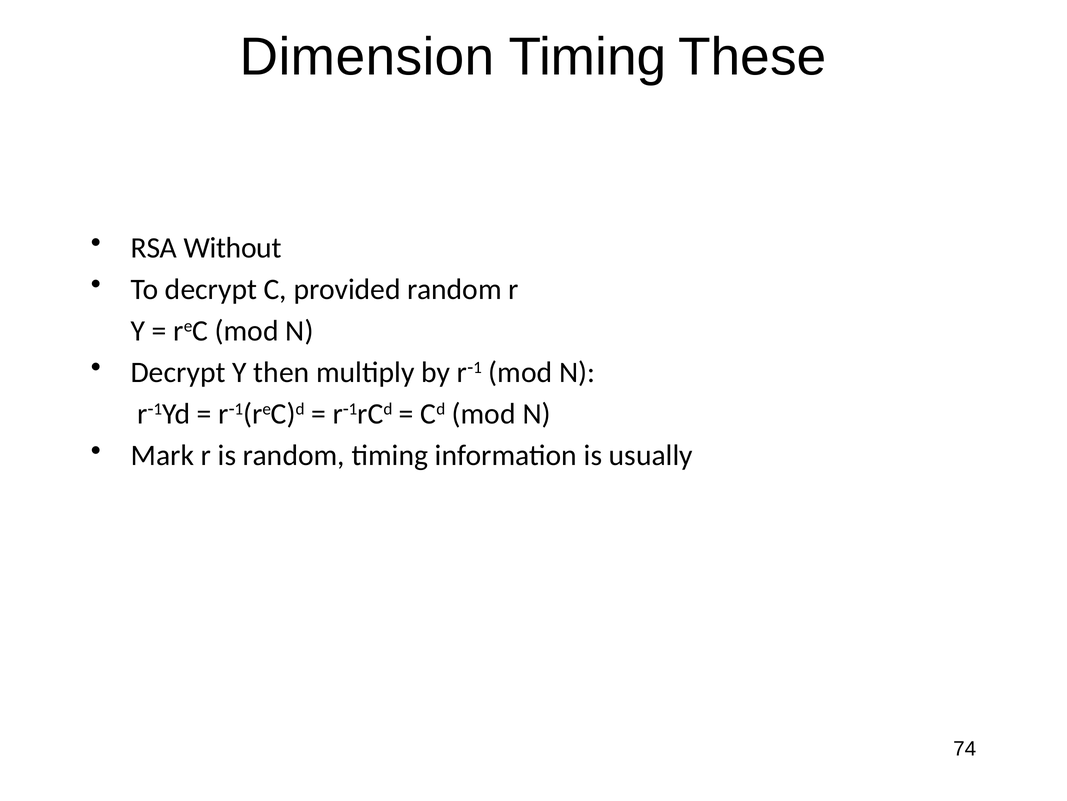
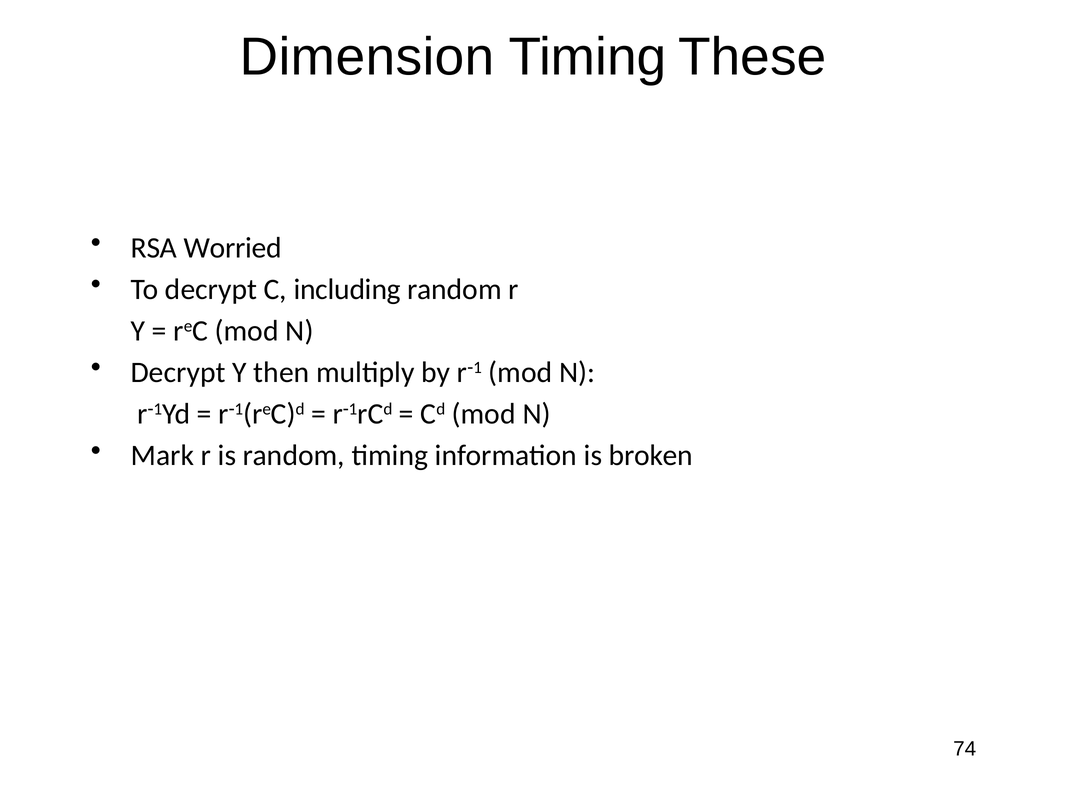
Without: Without -> Worried
provided: provided -> including
usually: usually -> broken
